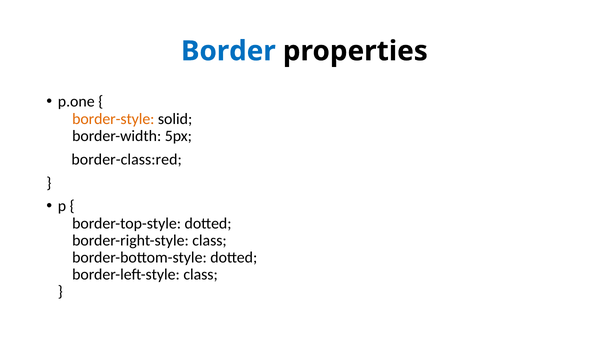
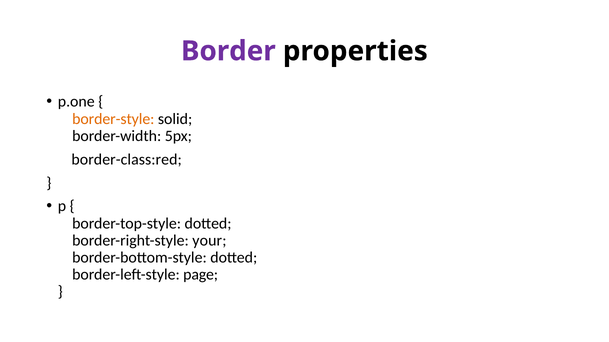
Border colour: blue -> purple
border-right-style class: class -> your
border-left-style class: class -> page
